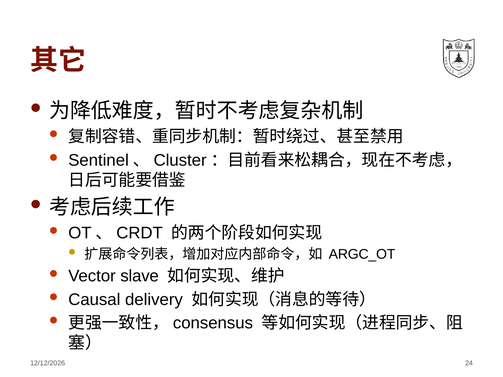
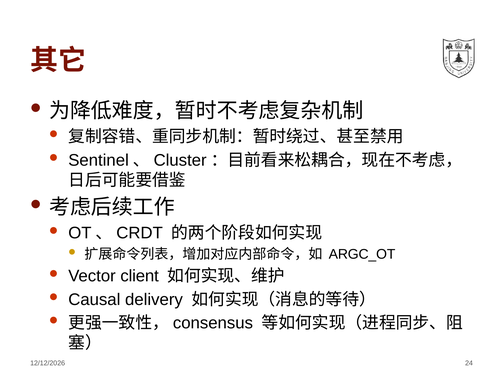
slave: slave -> client
